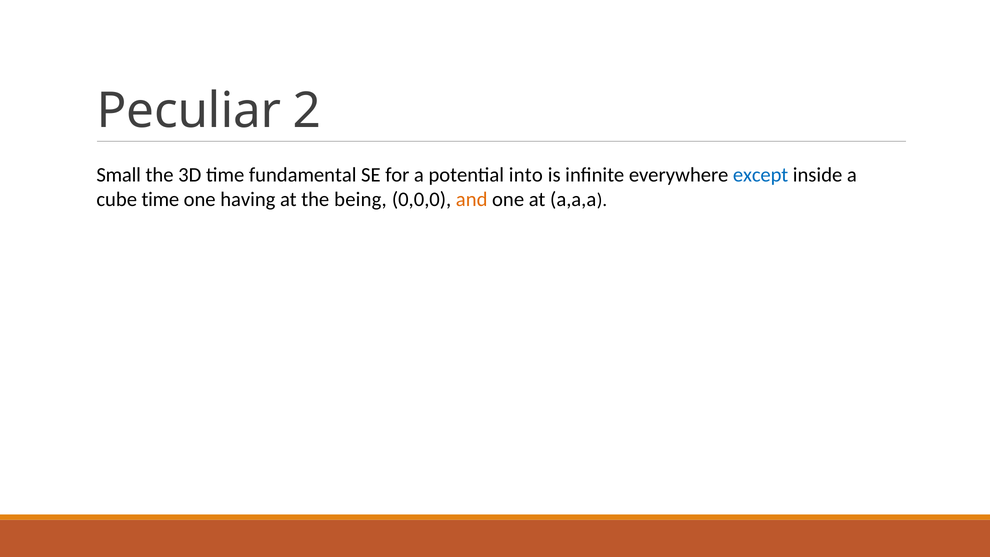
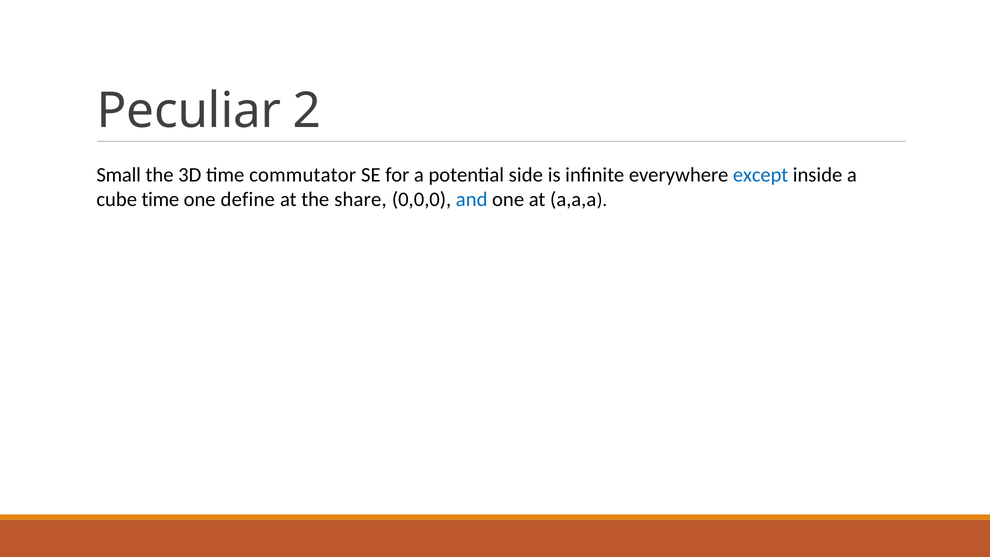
fundamental: fundamental -> commutator
into: into -> side
having: having -> define
being: being -> share
and colour: orange -> blue
